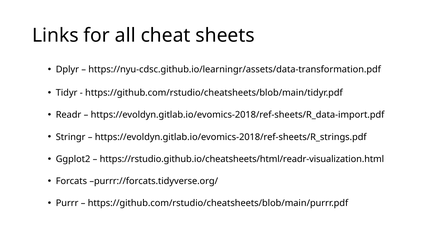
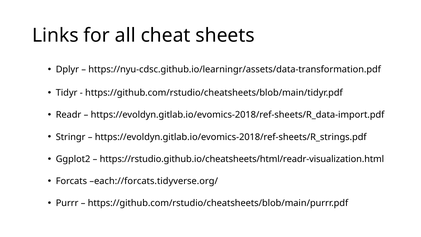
purrr://forcats.tidyverse.org/: purrr://forcats.tidyverse.org/ -> each://forcats.tidyverse.org/
